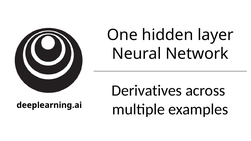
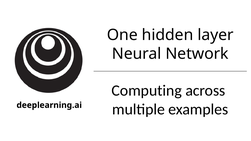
Derivatives: Derivatives -> Computing
